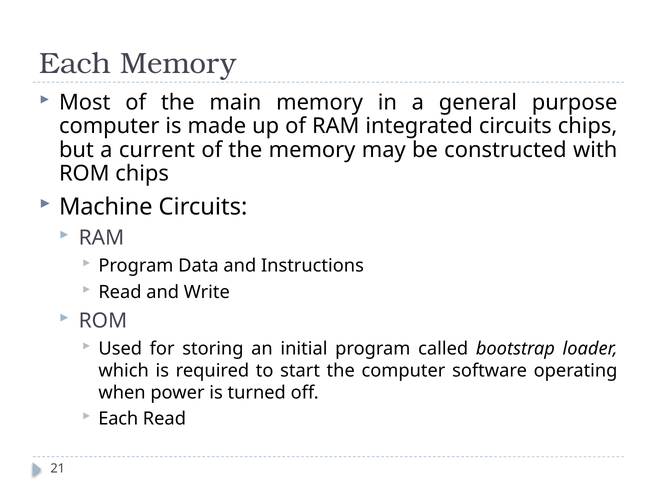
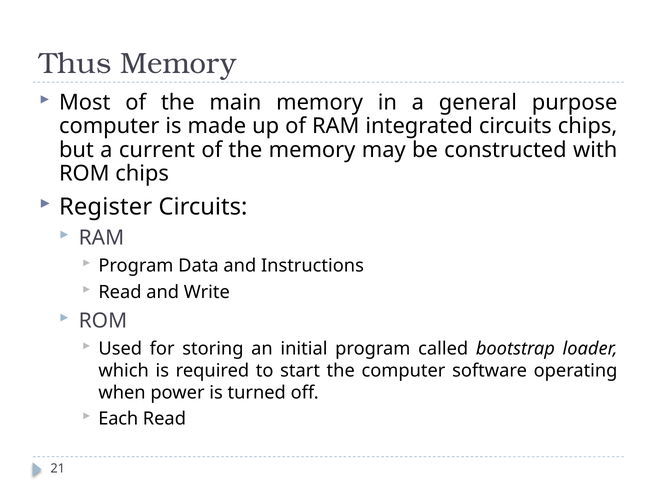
Each at (75, 63): Each -> Thus
Machine: Machine -> Register
